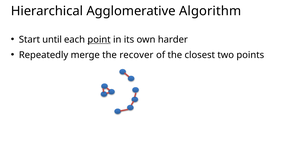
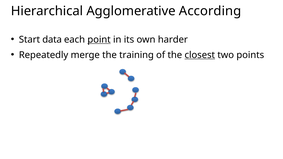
Algorithm: Algorithm -> According
until: until -> data
recover: recover -> training
closest underline: none -> present
